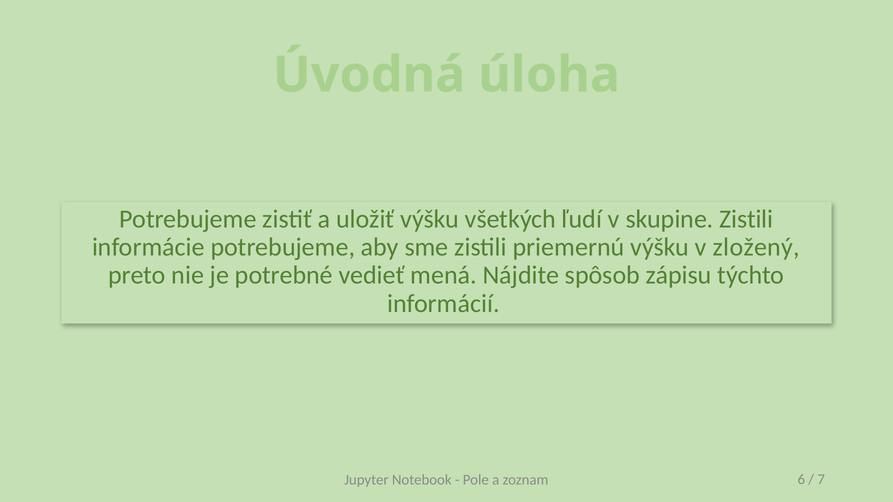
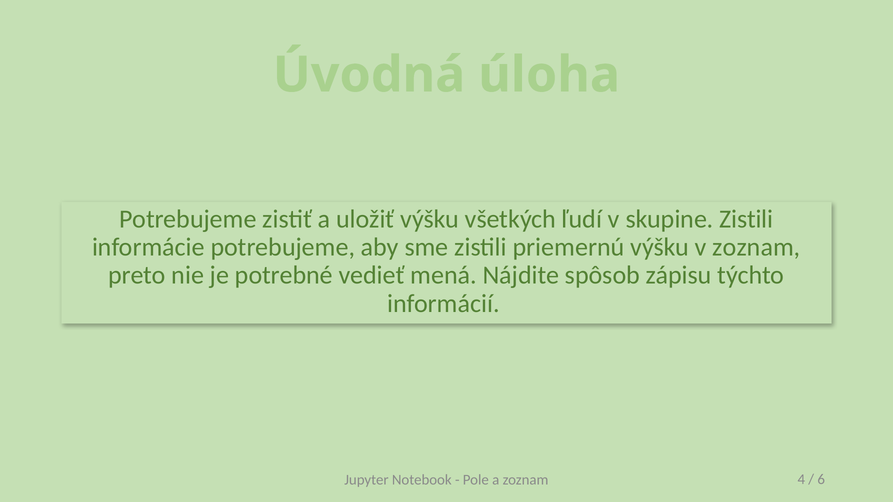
v zložený: zložený -> zoznam
6: 6 -> 4
7: 7 -> 6
